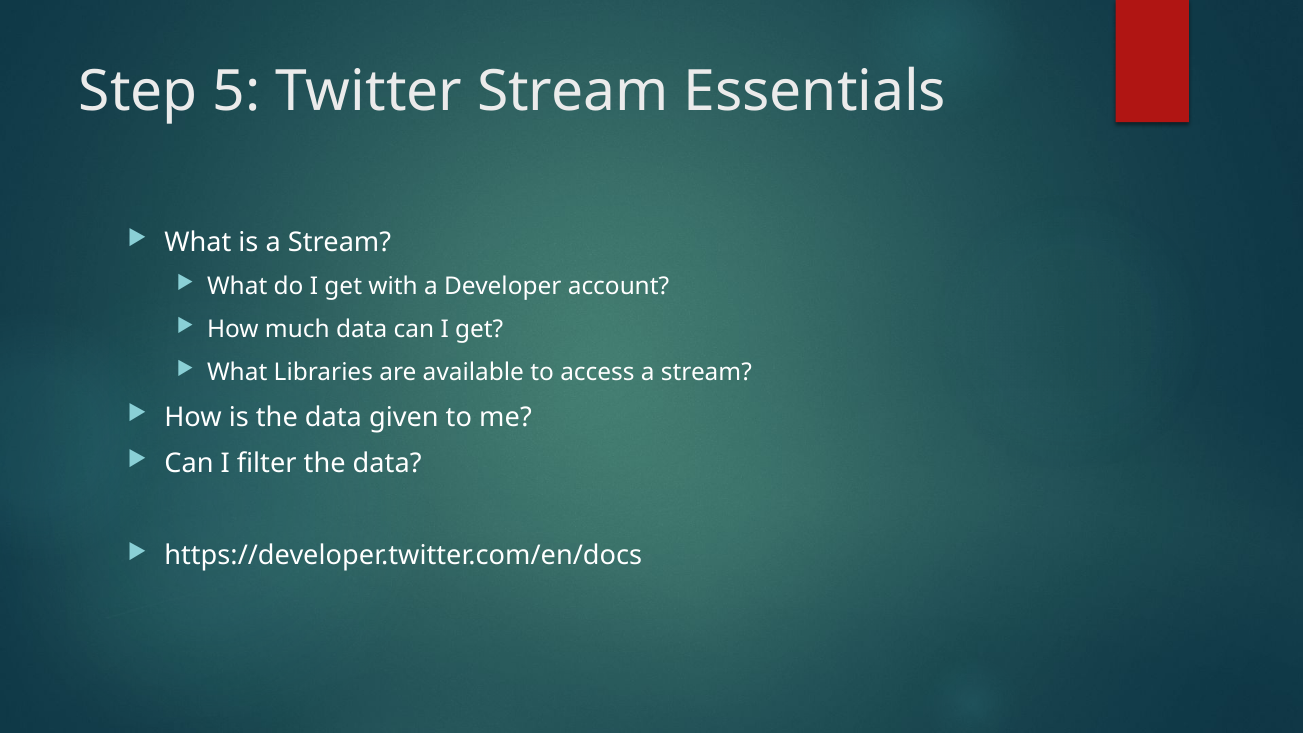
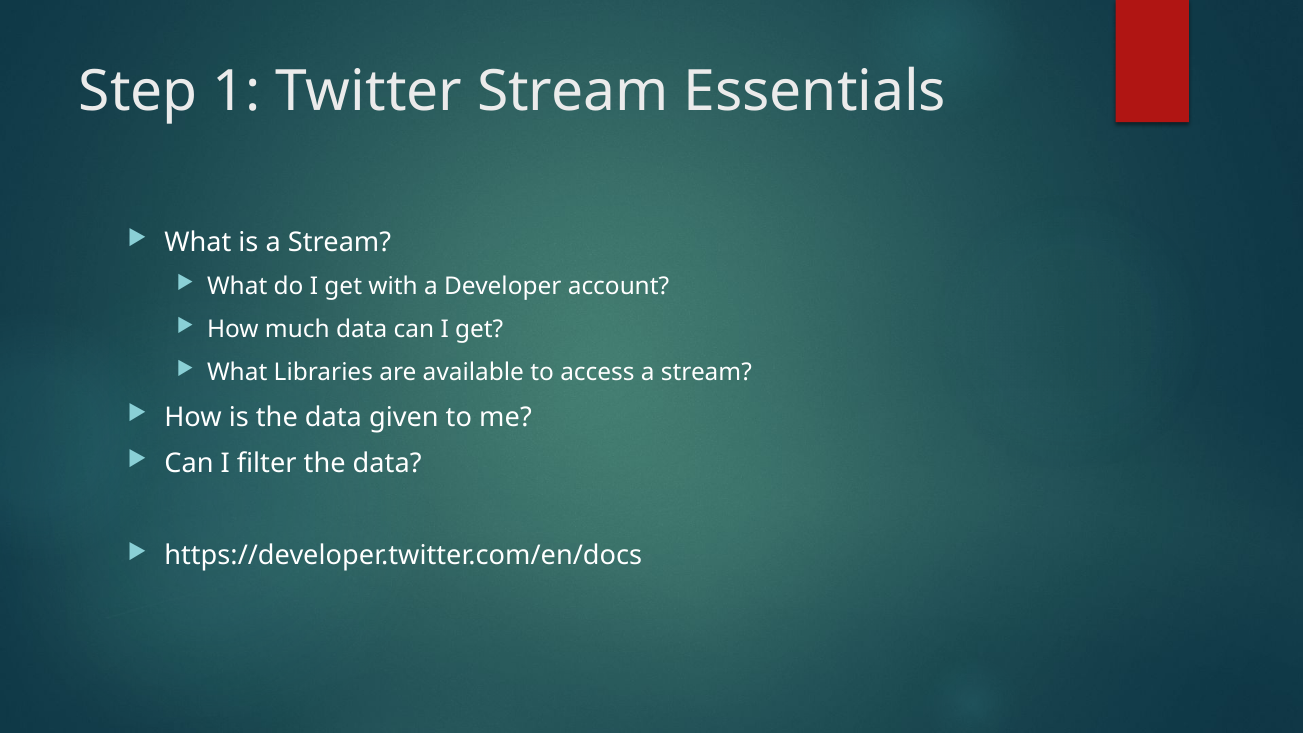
5: 5 -> 1
